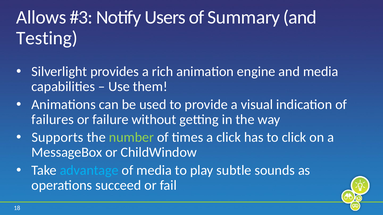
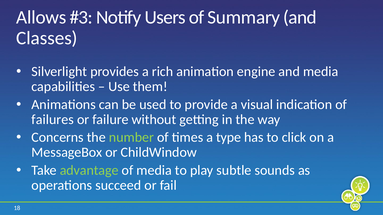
Testing: Testing -> Classes
Supports: Supports -> Concerns
a click: click -> type
advantage colour: light blue -> light green
